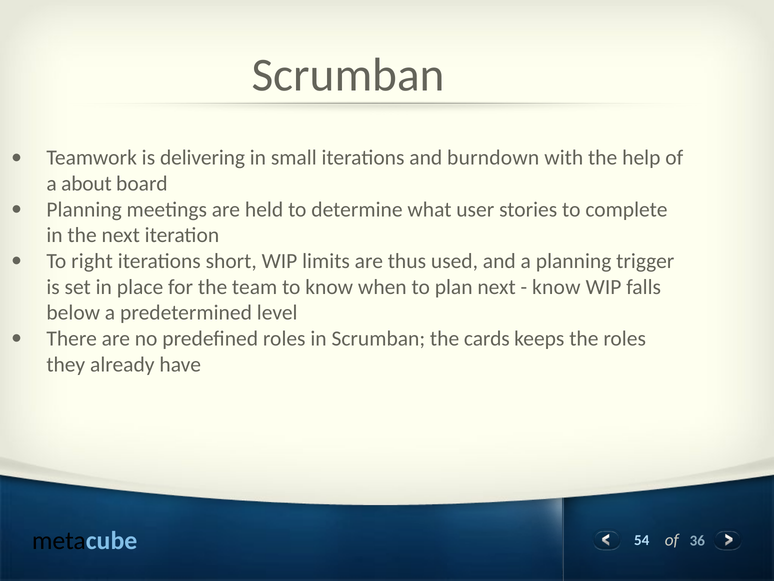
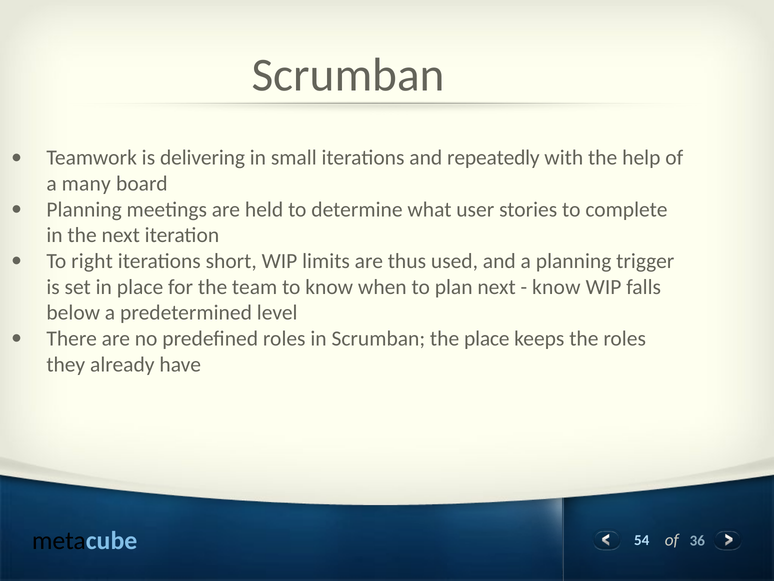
burndown: burndown -> repeatedly
about: about -> many
the cards: cards -> place
